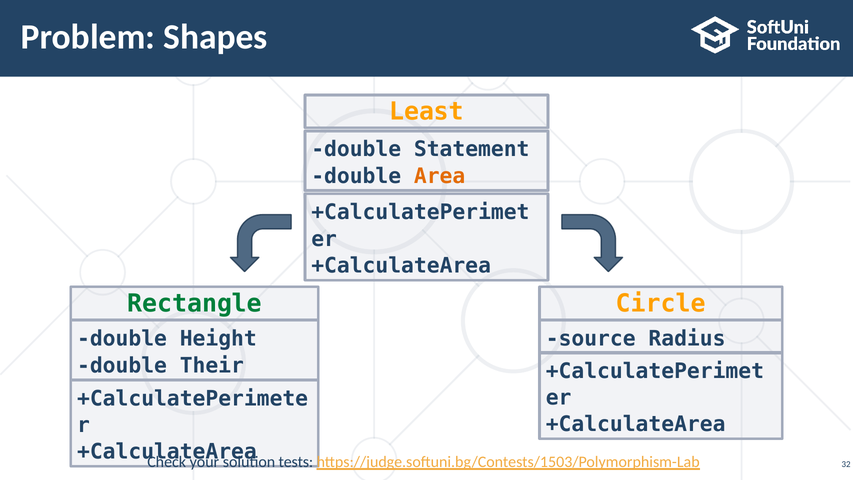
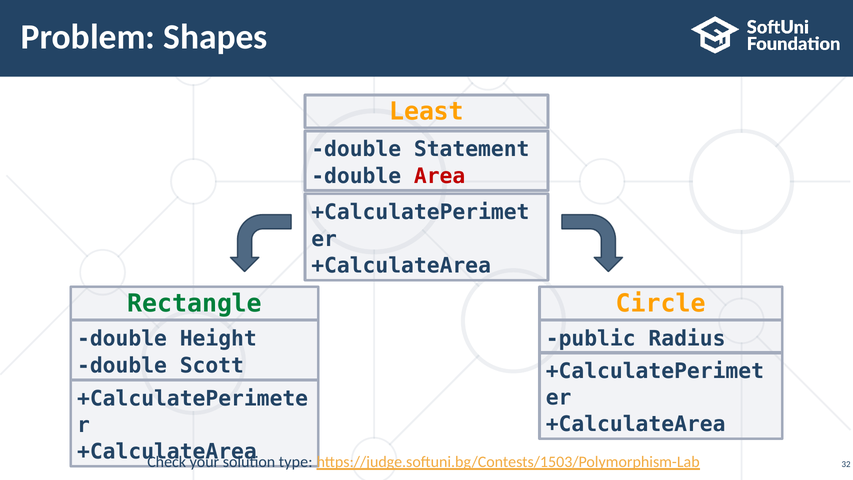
Area colour: orange -> red
source: source -> public
Their: Their -> Scott
tests: tests -> type
